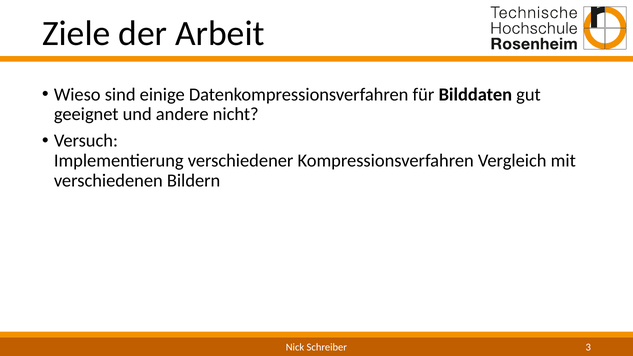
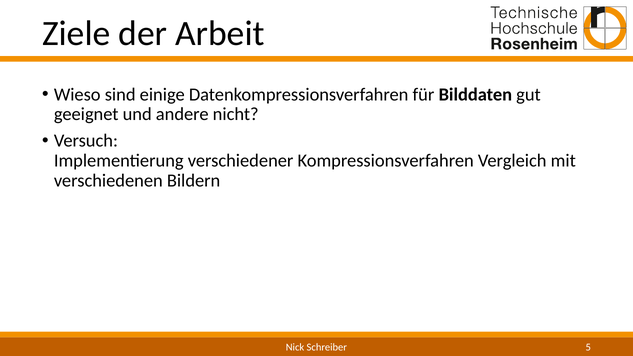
3: 3 -> 5
